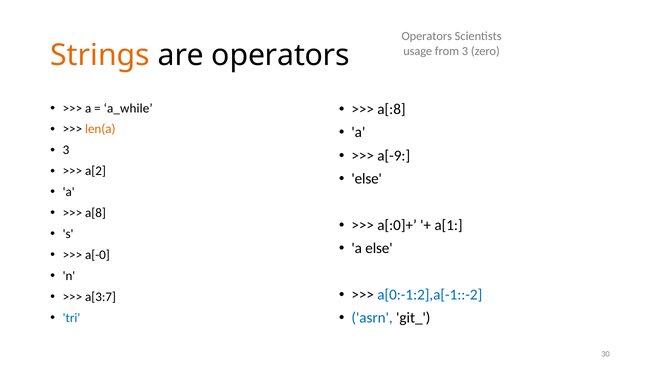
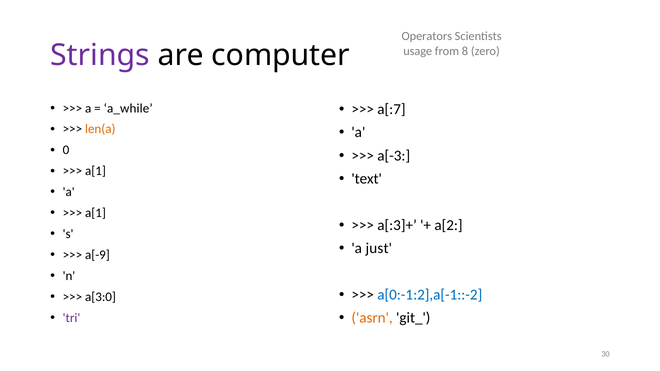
from 3: 3 -> 8
Strings colour: orange -> purple
are operators: operators -> computer
a[:8: a[:8 -> a[:7
3 at (66, 150): 3 -> 0
a[-9: a[-9 -> a[-3
a[2 at (95, 171): a[2 -> a[1
else at (367, 179): else -> text
a[8 at (95, 213): a[8 -> a[1
a[:0]+: a[:0]+ -> a[:3]+
a[1: a[1 -> a[2
a else: else -> just
a[-0: a[-0 -> a[-9
a[3:7: a[3:7 -> a[3:0
asrn colour: blue -> orange
tri colour: blue -> purple
